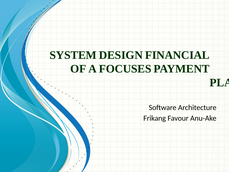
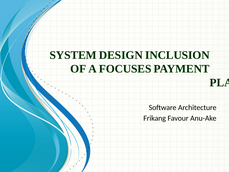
FINANCIAL: FINANCIAL -> INCLUSION
